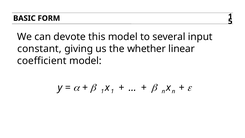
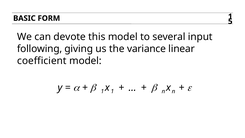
constant: constant -> following
whether: whether -> variance
